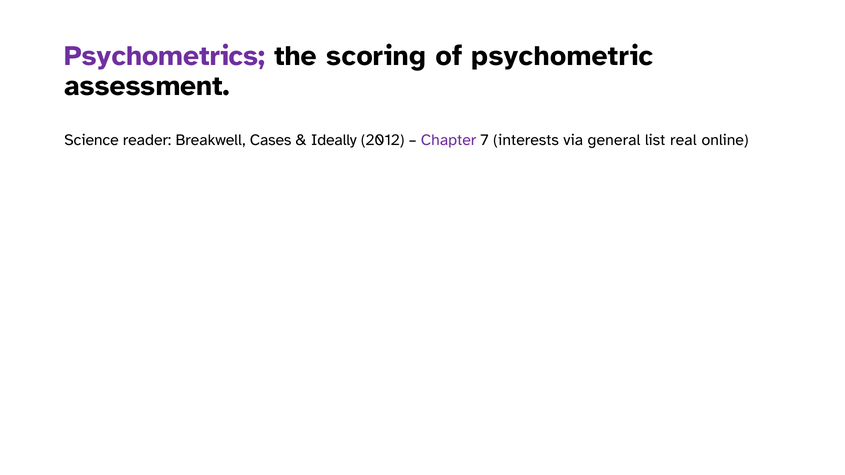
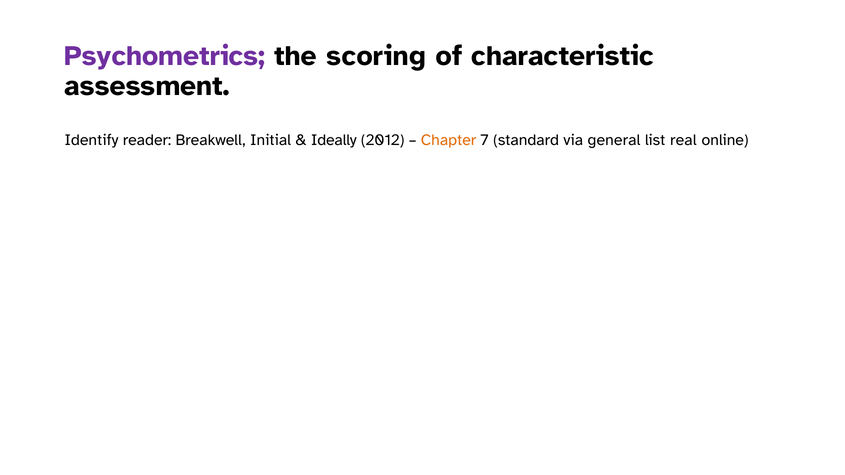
psychometric: psychometric -> characteristic
Science: Science -> Identify
Cases: Cases -> Initial
Chapter colour: purple -> orange
interests: interests -> standard
